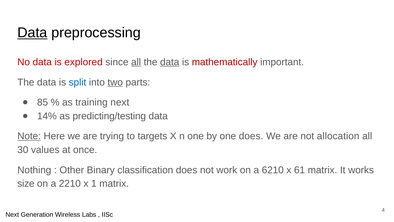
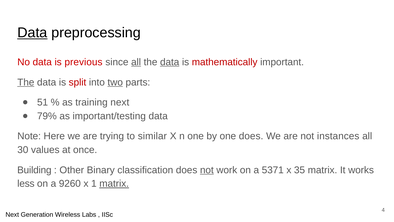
explored: explored -> previous
The at (26, 82) underline: none -> present
split colour: blue -> red
85: 85 -> 51
14%: 14% -> 79%
predicting/testing: predicting/testing -> important/testing
Note underline: present -> none
targets: targets -> similar
allocation: allocation -> instances
Nothing: Nothing -> Building
not at (207, 170) underline: none -> present
6210: 6210 -> 5371
61: 61 -> 35
size: size -> less
2210: 2210 -> 9260
matrix at (114, 183) underline: none -> present
